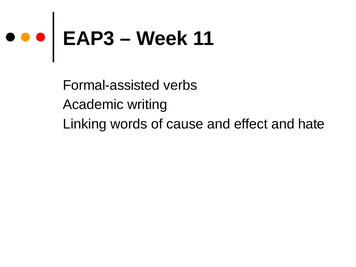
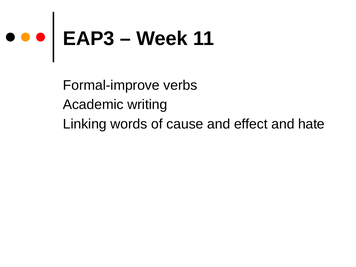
Formal-assisted: Formal-assisted -> Formal-improve
